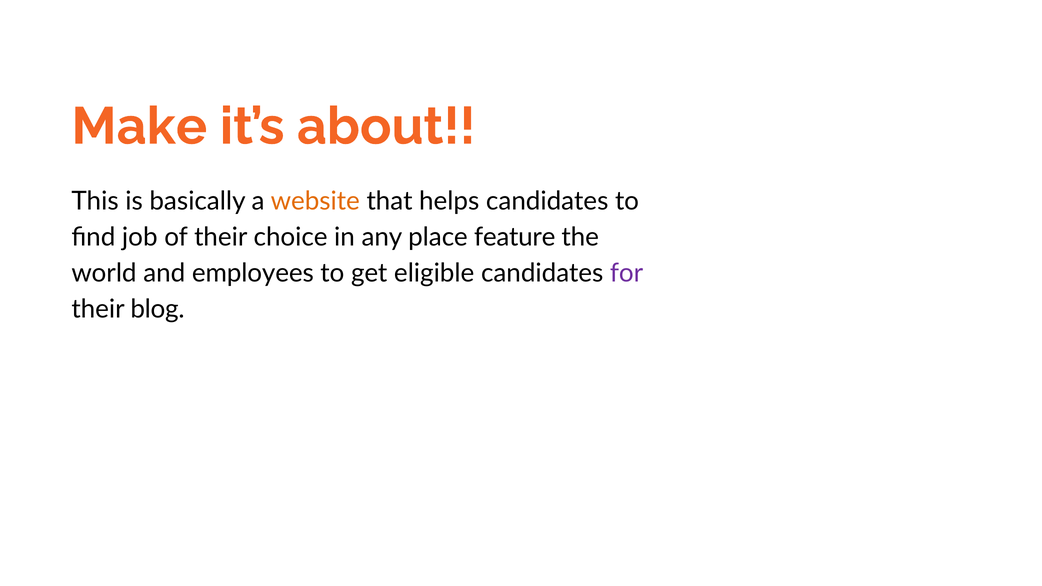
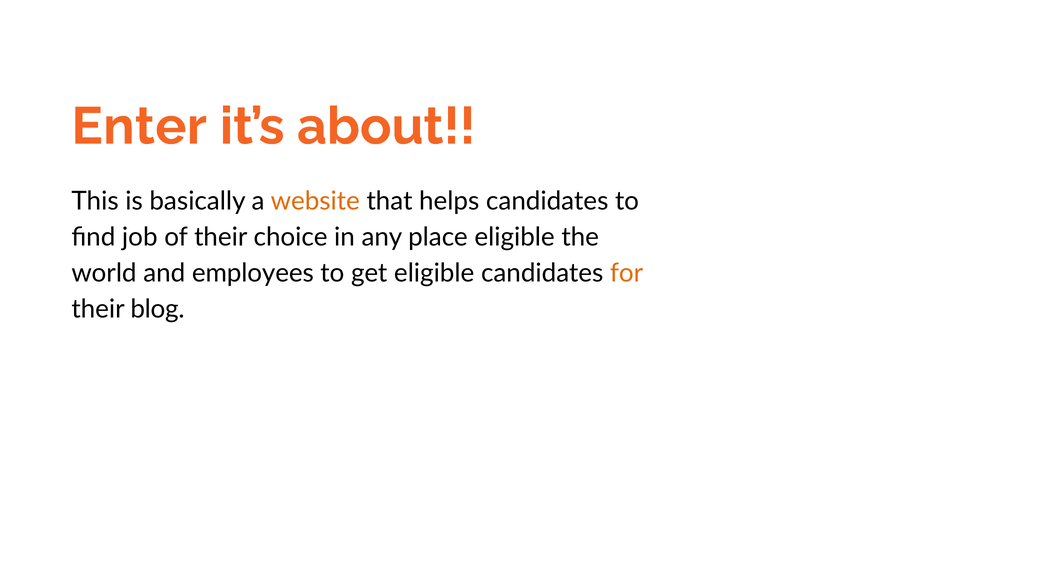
Make: Make -> Enter
place feature: feature -> eligible
for colour: purple -> orange
